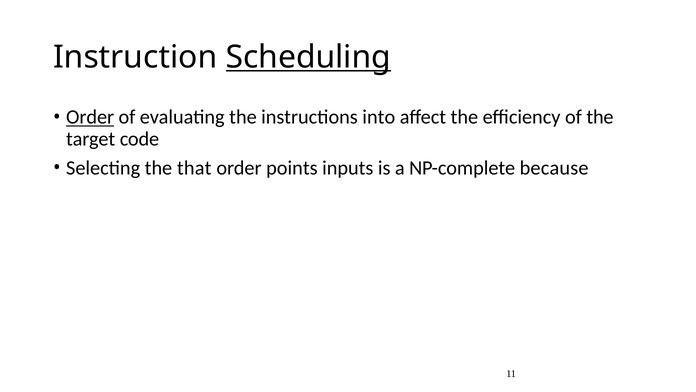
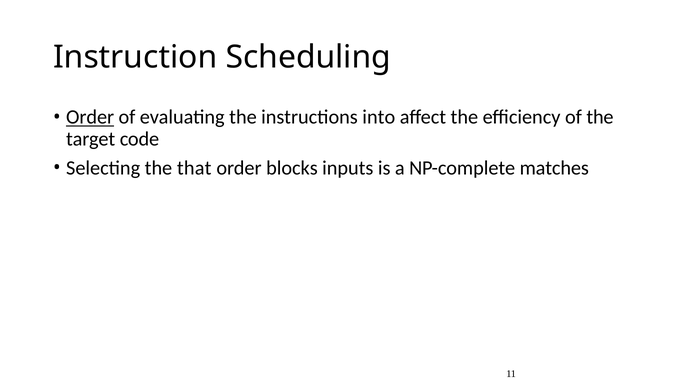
Scheduling underline: present -> none
points: points -> blocks
because: because -> matches
